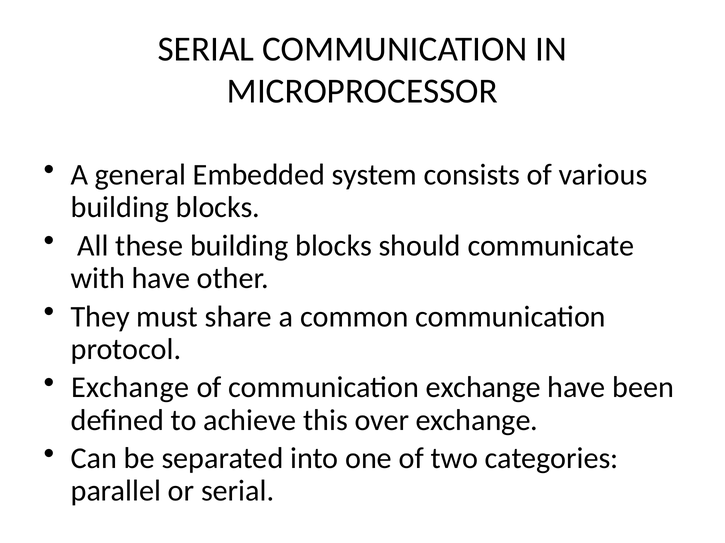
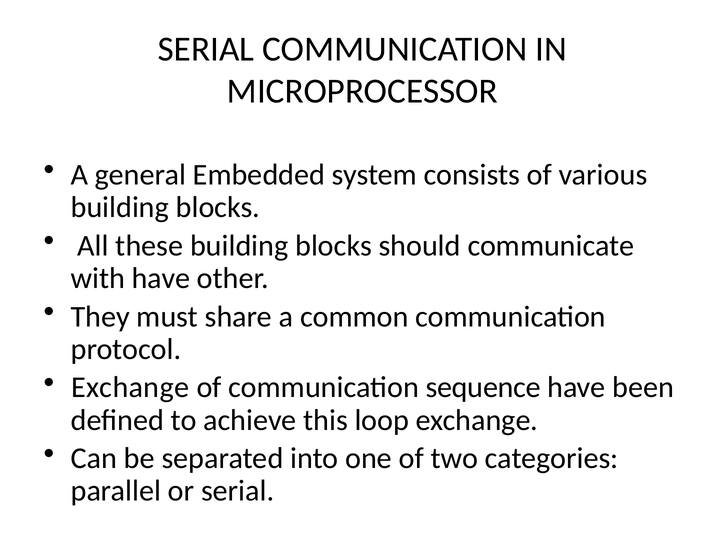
communication exchange: exchange -> sequence
over: over -> loop
